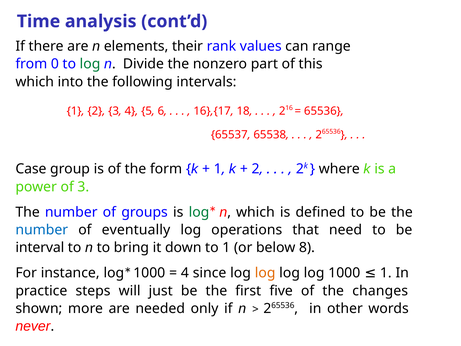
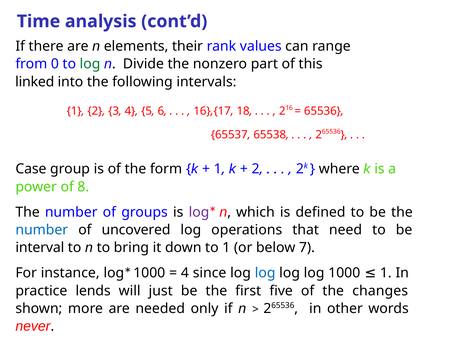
which at (35, 82): which -> linked
of 3: 3 -> 8
log at (199, 212) colour: green -> purple
eventually: eventually -> uncovered
8: 8 -> 7
log at (265, 273) colour: orange -> blue
steps: steps -> lends
